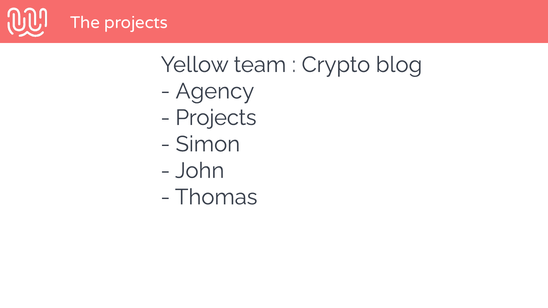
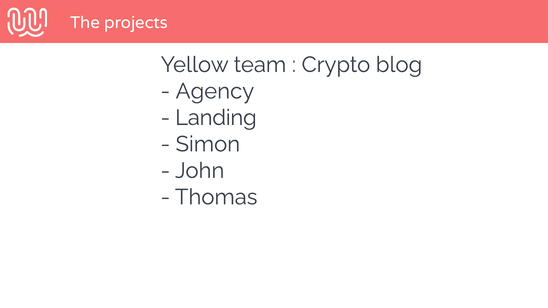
Projects at (216, 118): Projects -> Landing
